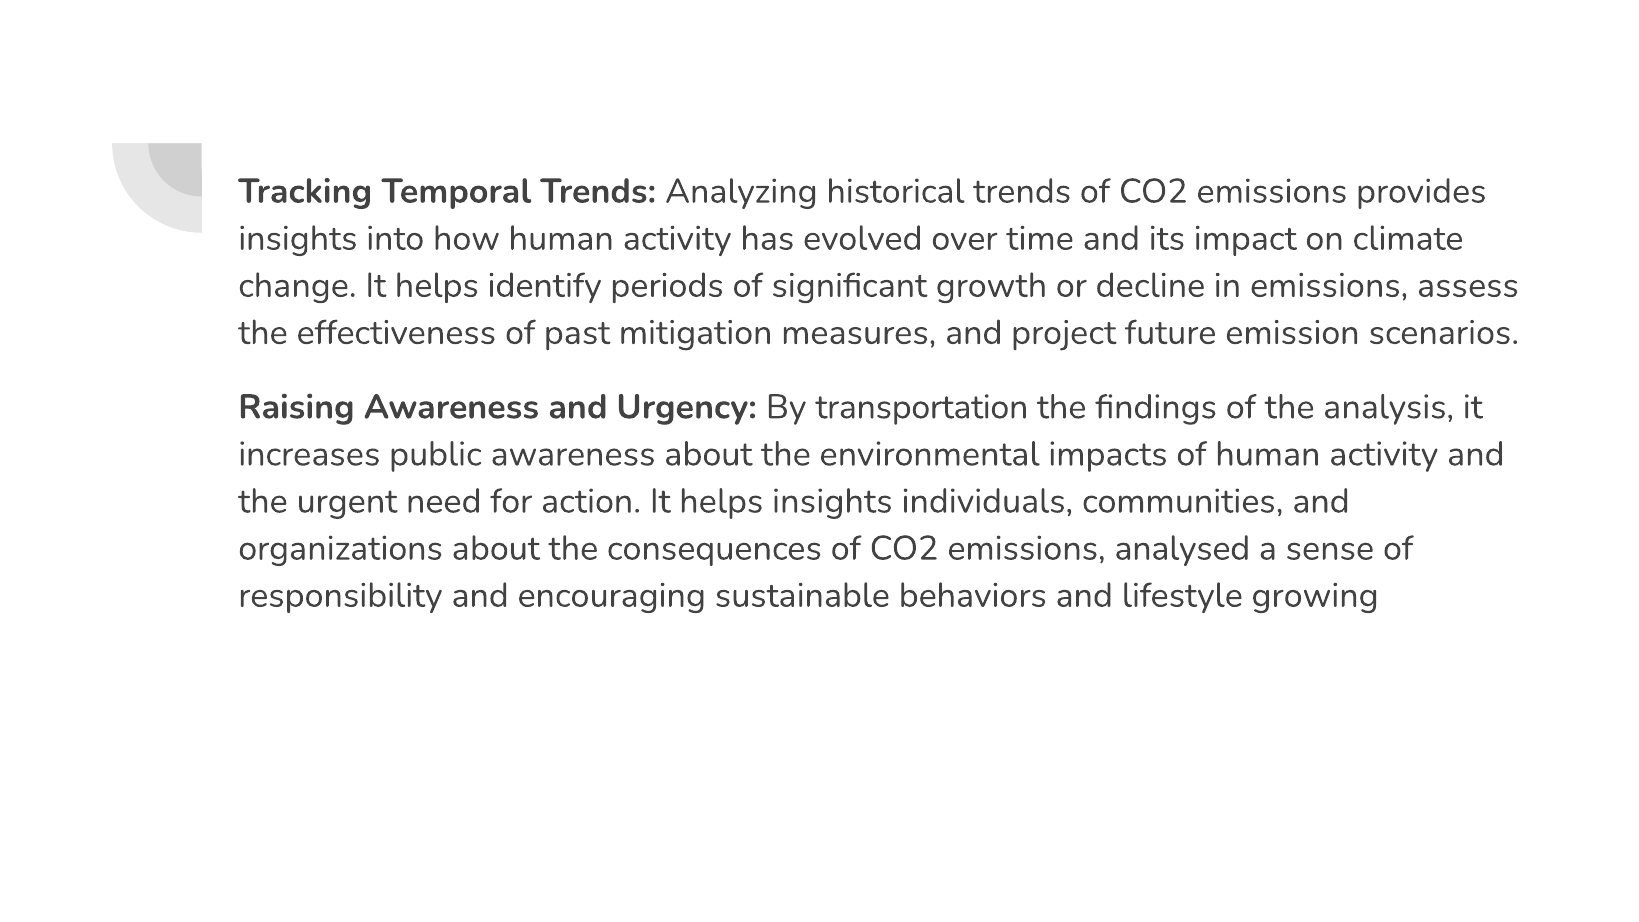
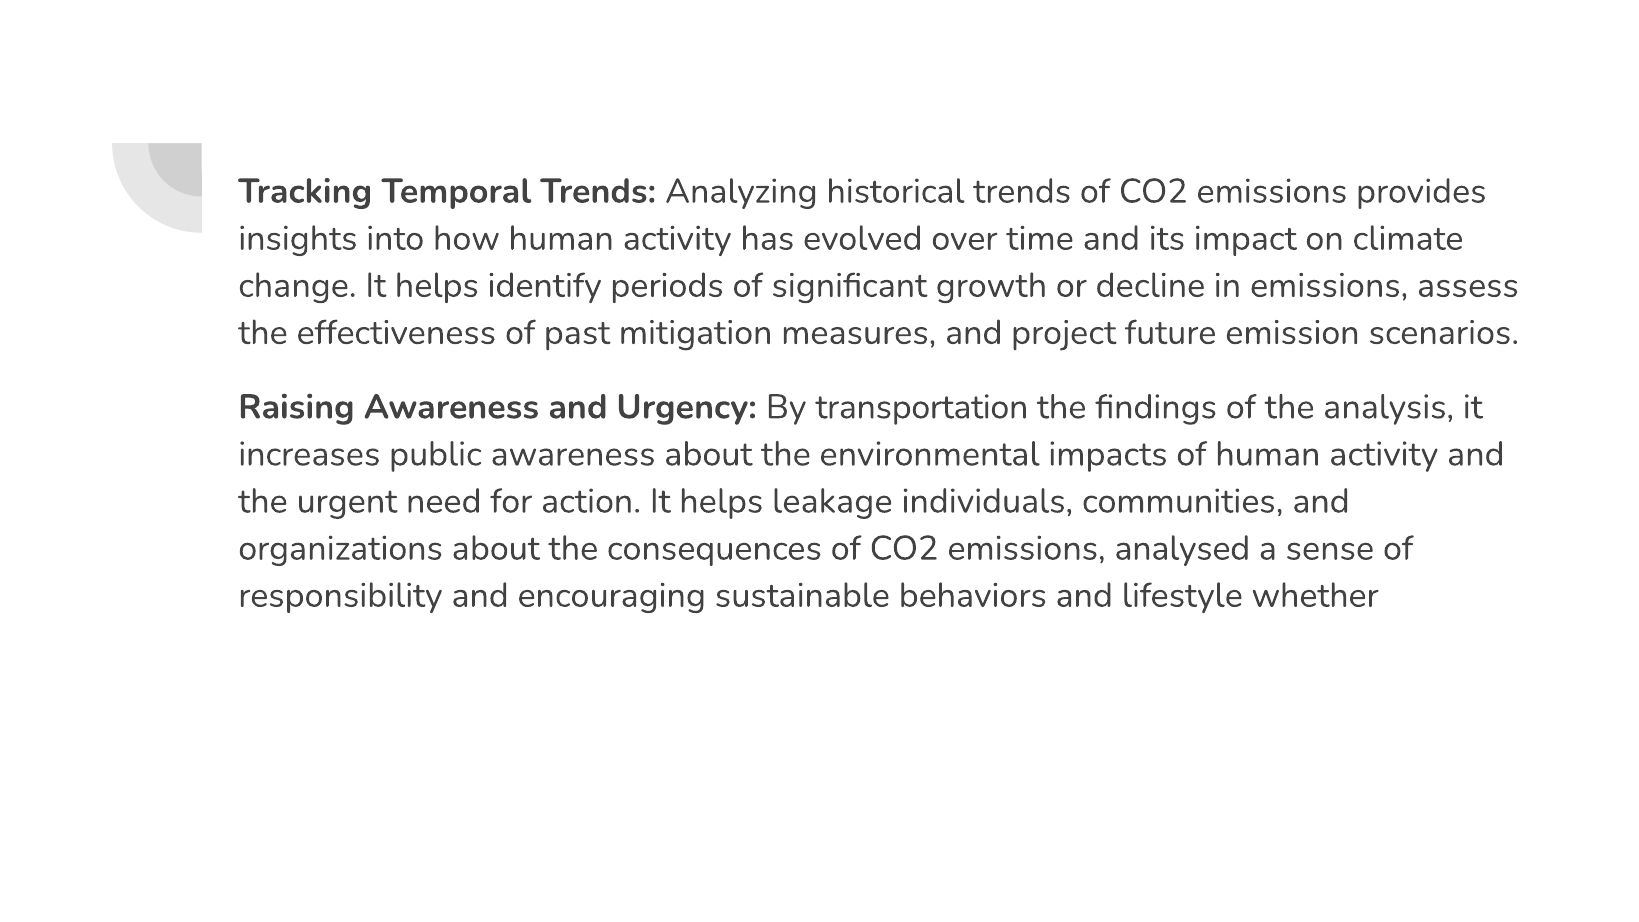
helps insights: insights -> leakage
growing: growing -> whether
